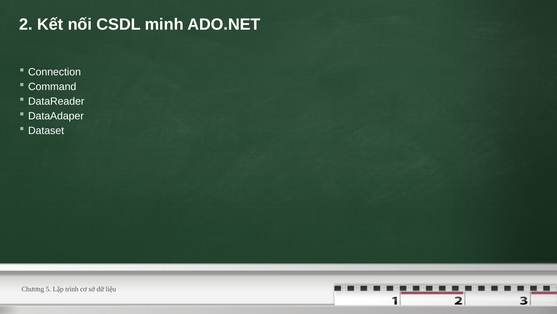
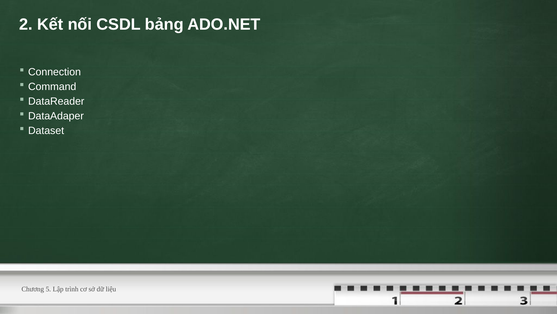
minh: minh -> bảng
